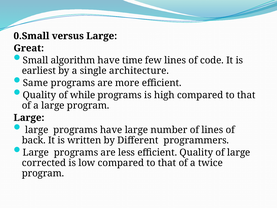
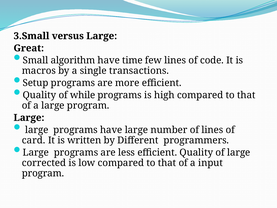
0.Small: 0.Small -> 3.Small
earliest: earliest -> macros
architecture: architecture -> transactions
Same: Same -> Setup
back: back -> card
twice: twice -> input
